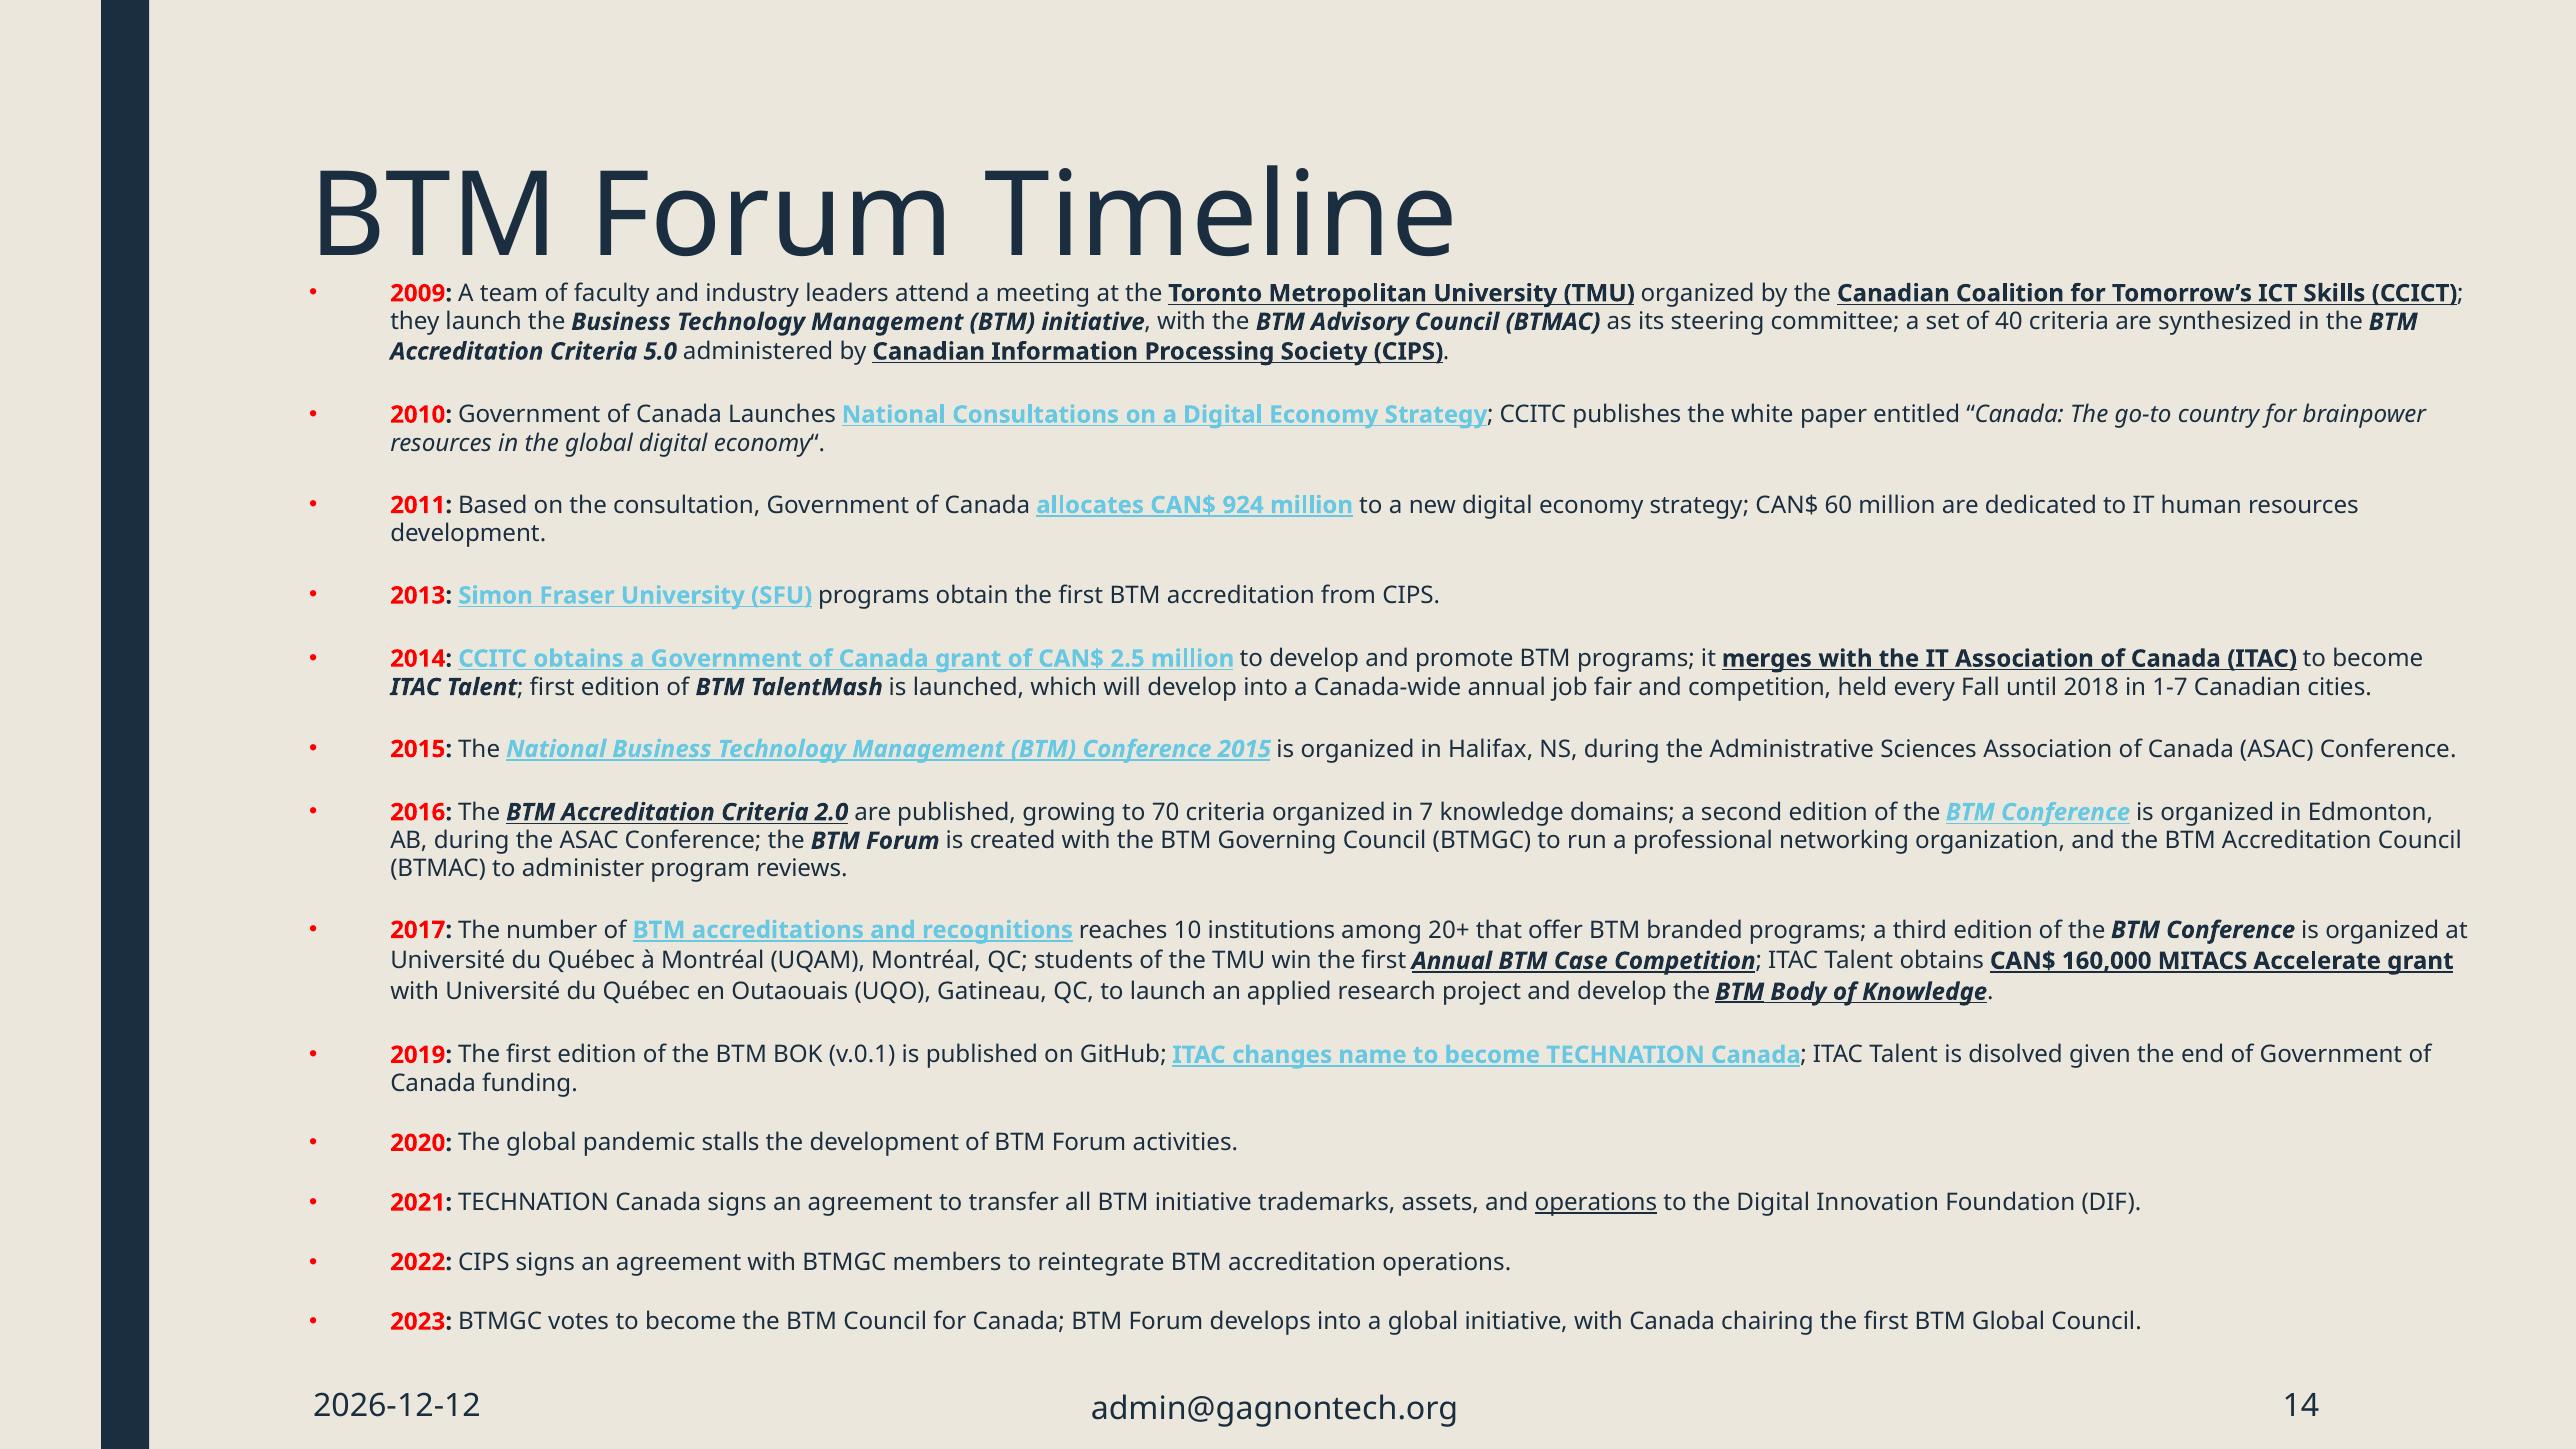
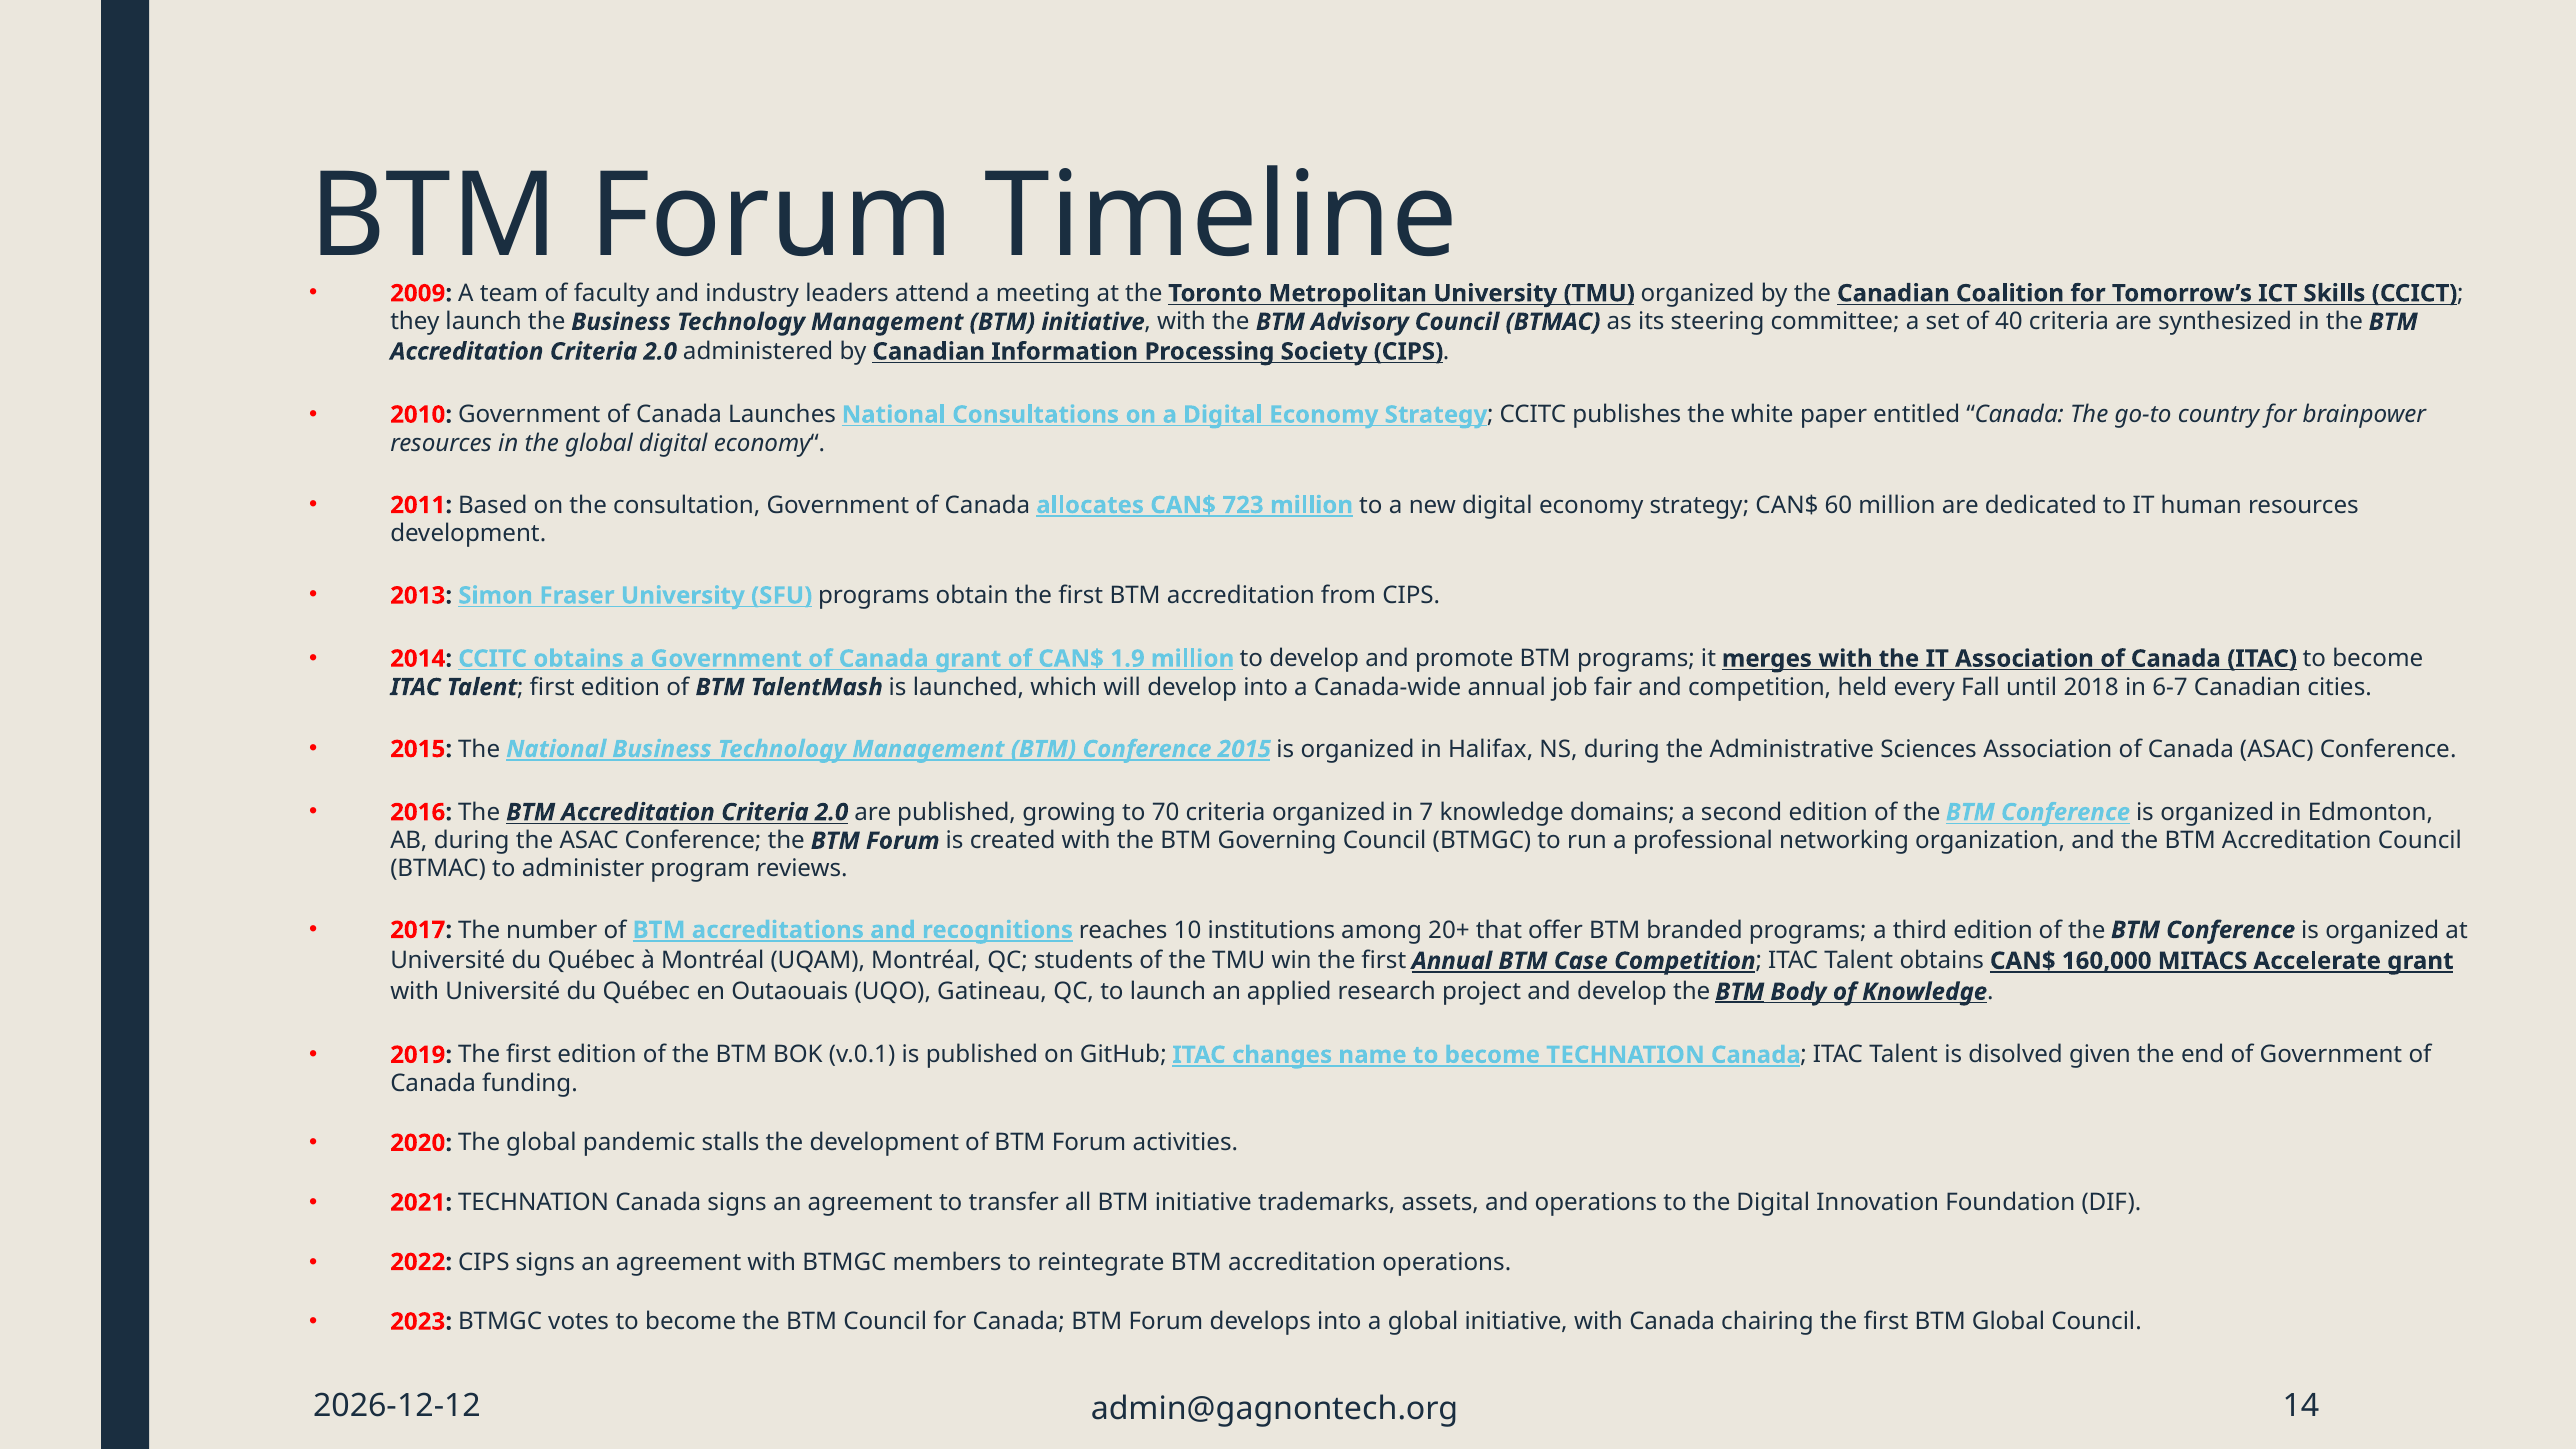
5.0 at (660, 352): 5.0 -> 2.0
924: 924 -> 723
2.5: 2.5 -> 1.9
1-7: 1-7 -> 6-7
operations at (1596, 1203) underline: present -> none
